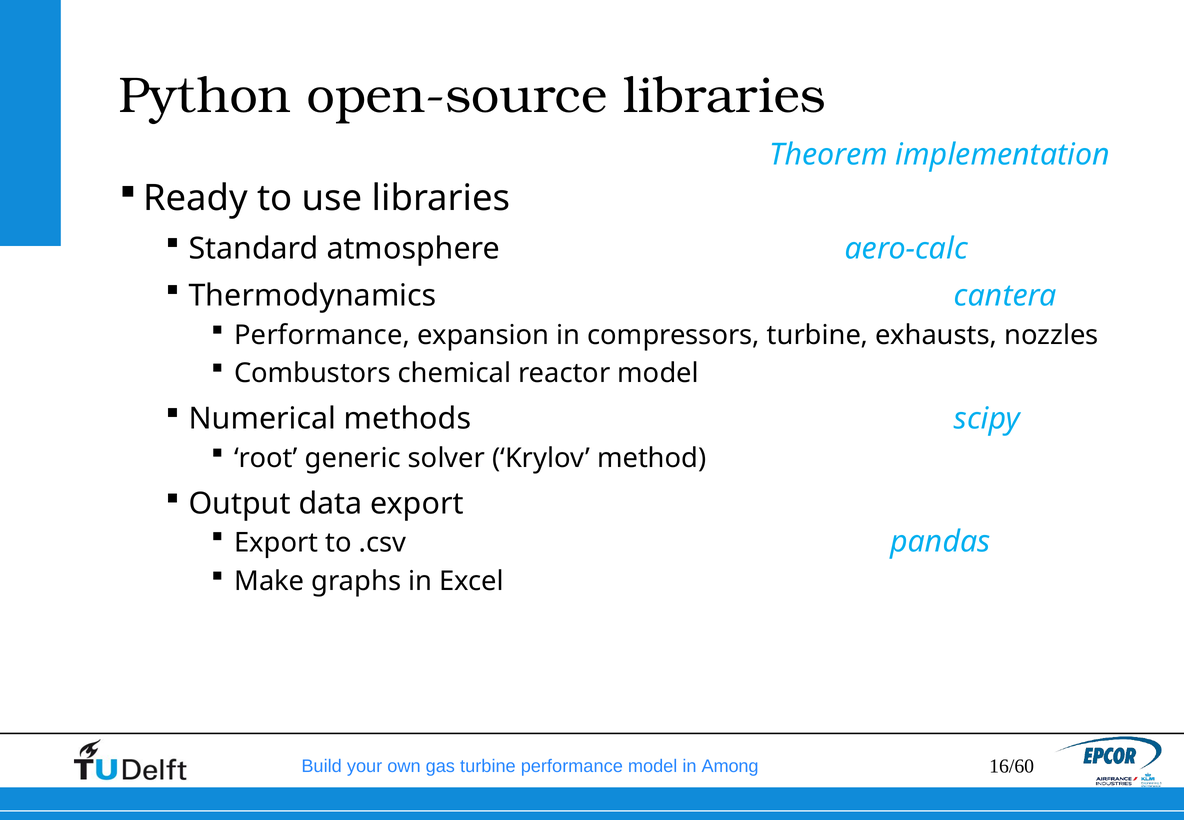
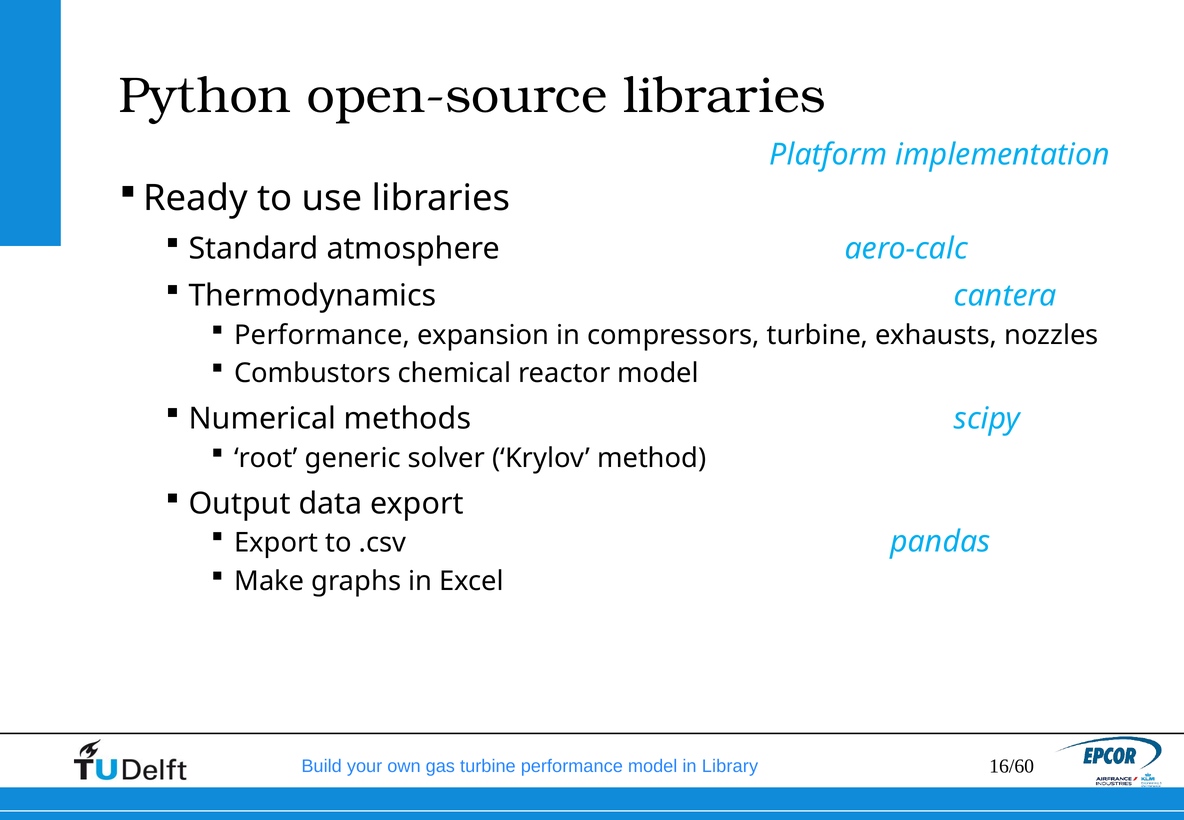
Theorem: Theorem -> Platform
Among: Among -> Library
